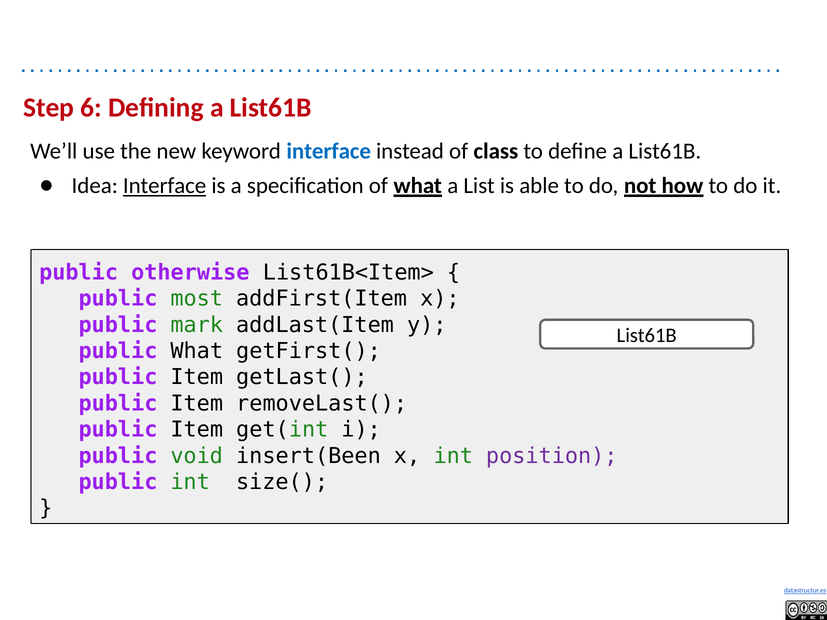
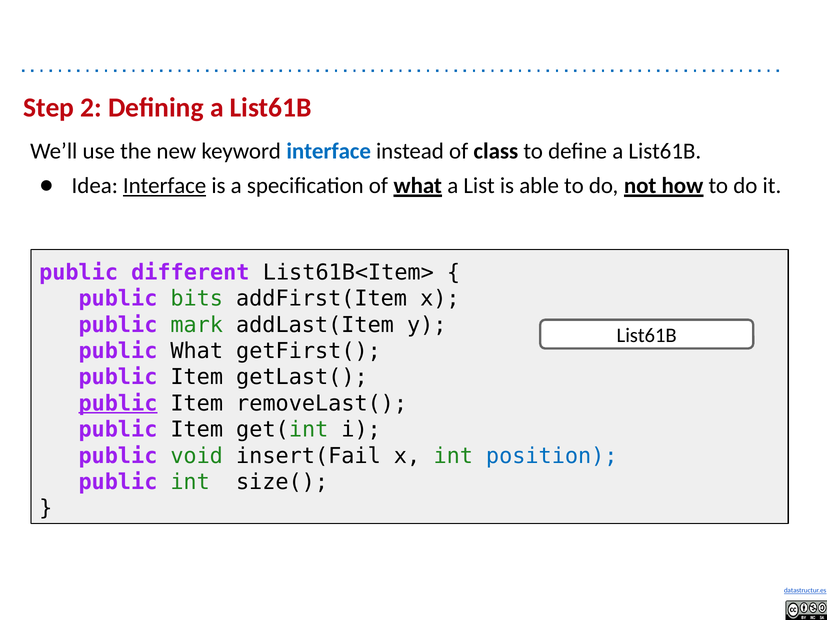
6: 6 -> 2
otherwise: otherwise -> different
most: most -> bits
public at (118, 404) underline: none -> present
insert(Been: insert(Been -> insert(Fail
position colour: purple -> blue
